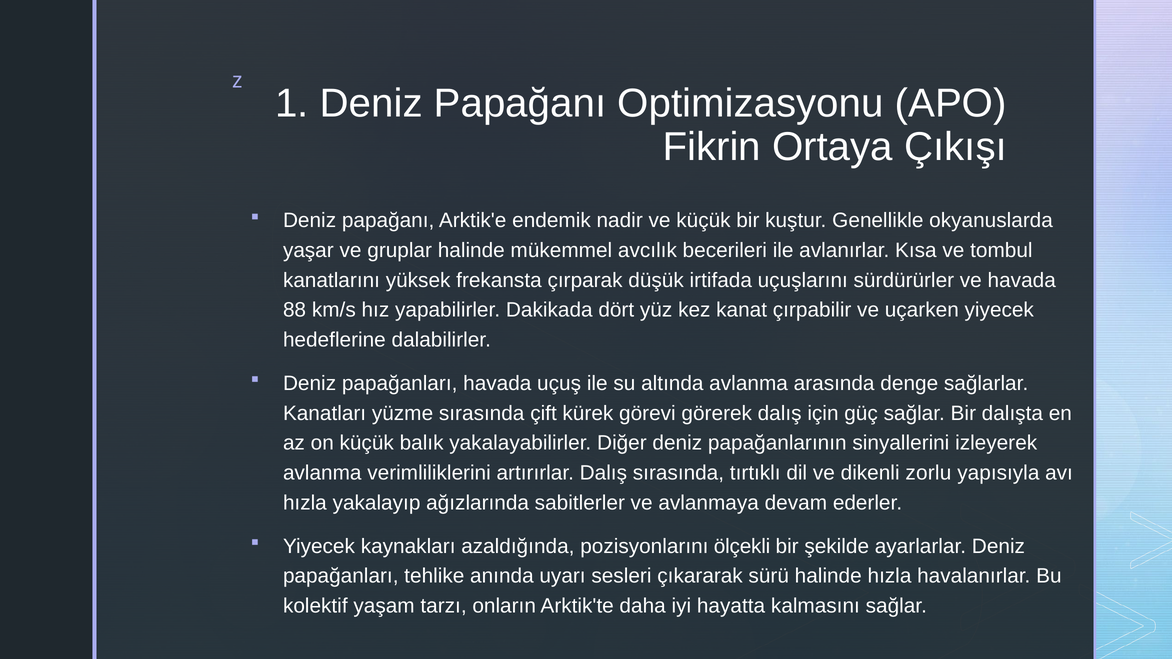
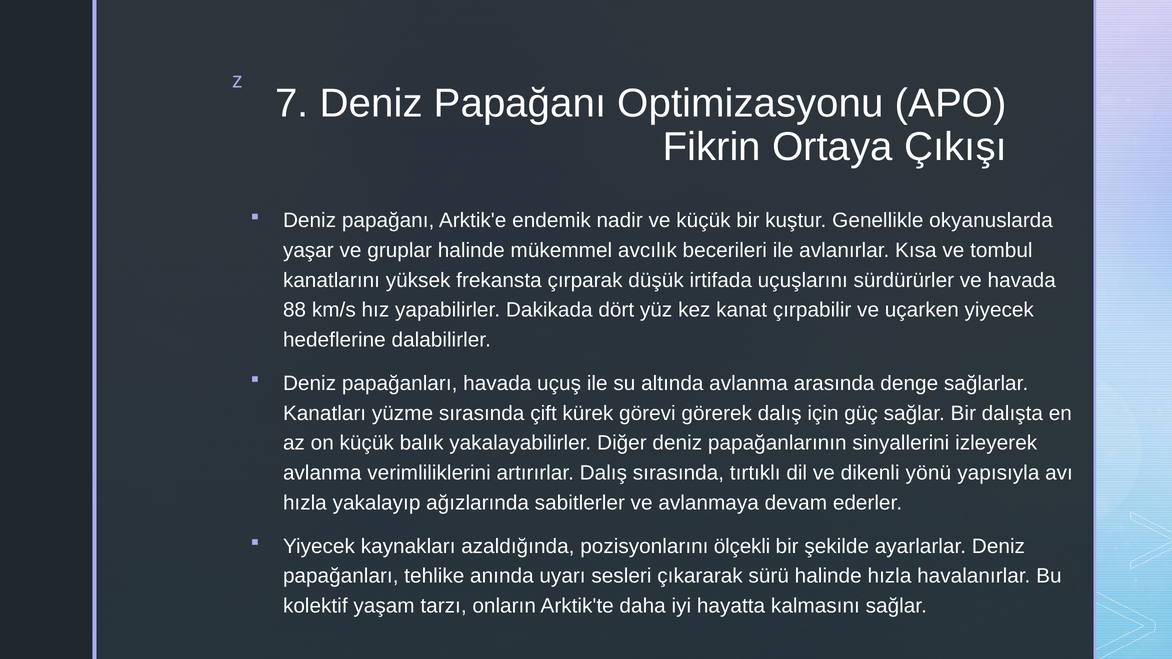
1: 1 -> 7
zorlu: zorlu -> yönü
